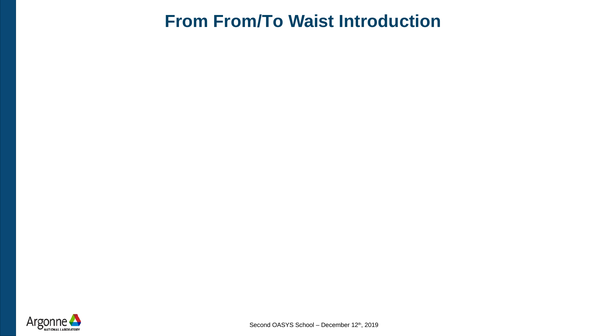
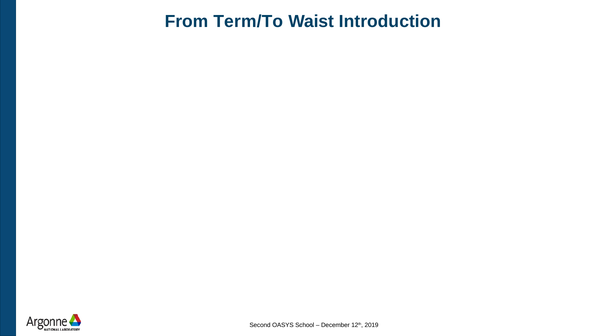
From/To: From/To -> Term/To
